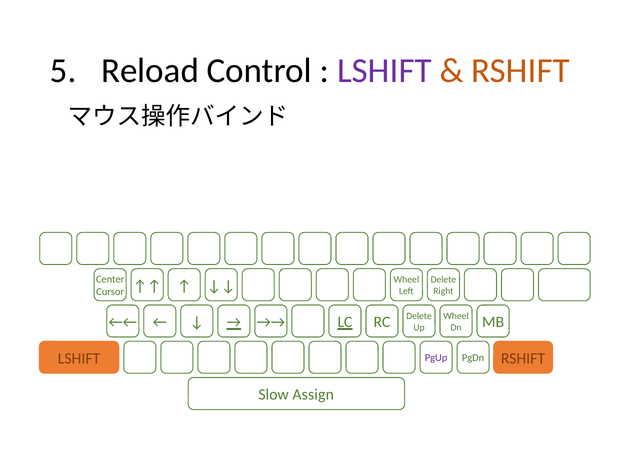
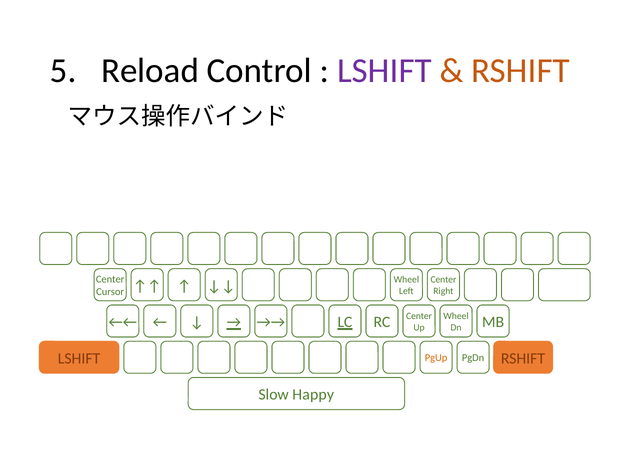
Delete at (443, 280): Delete -> Center
RC Delete: Delete -> Center
PgUp colour: purple -> orange
Assign: Assign -> Happy
